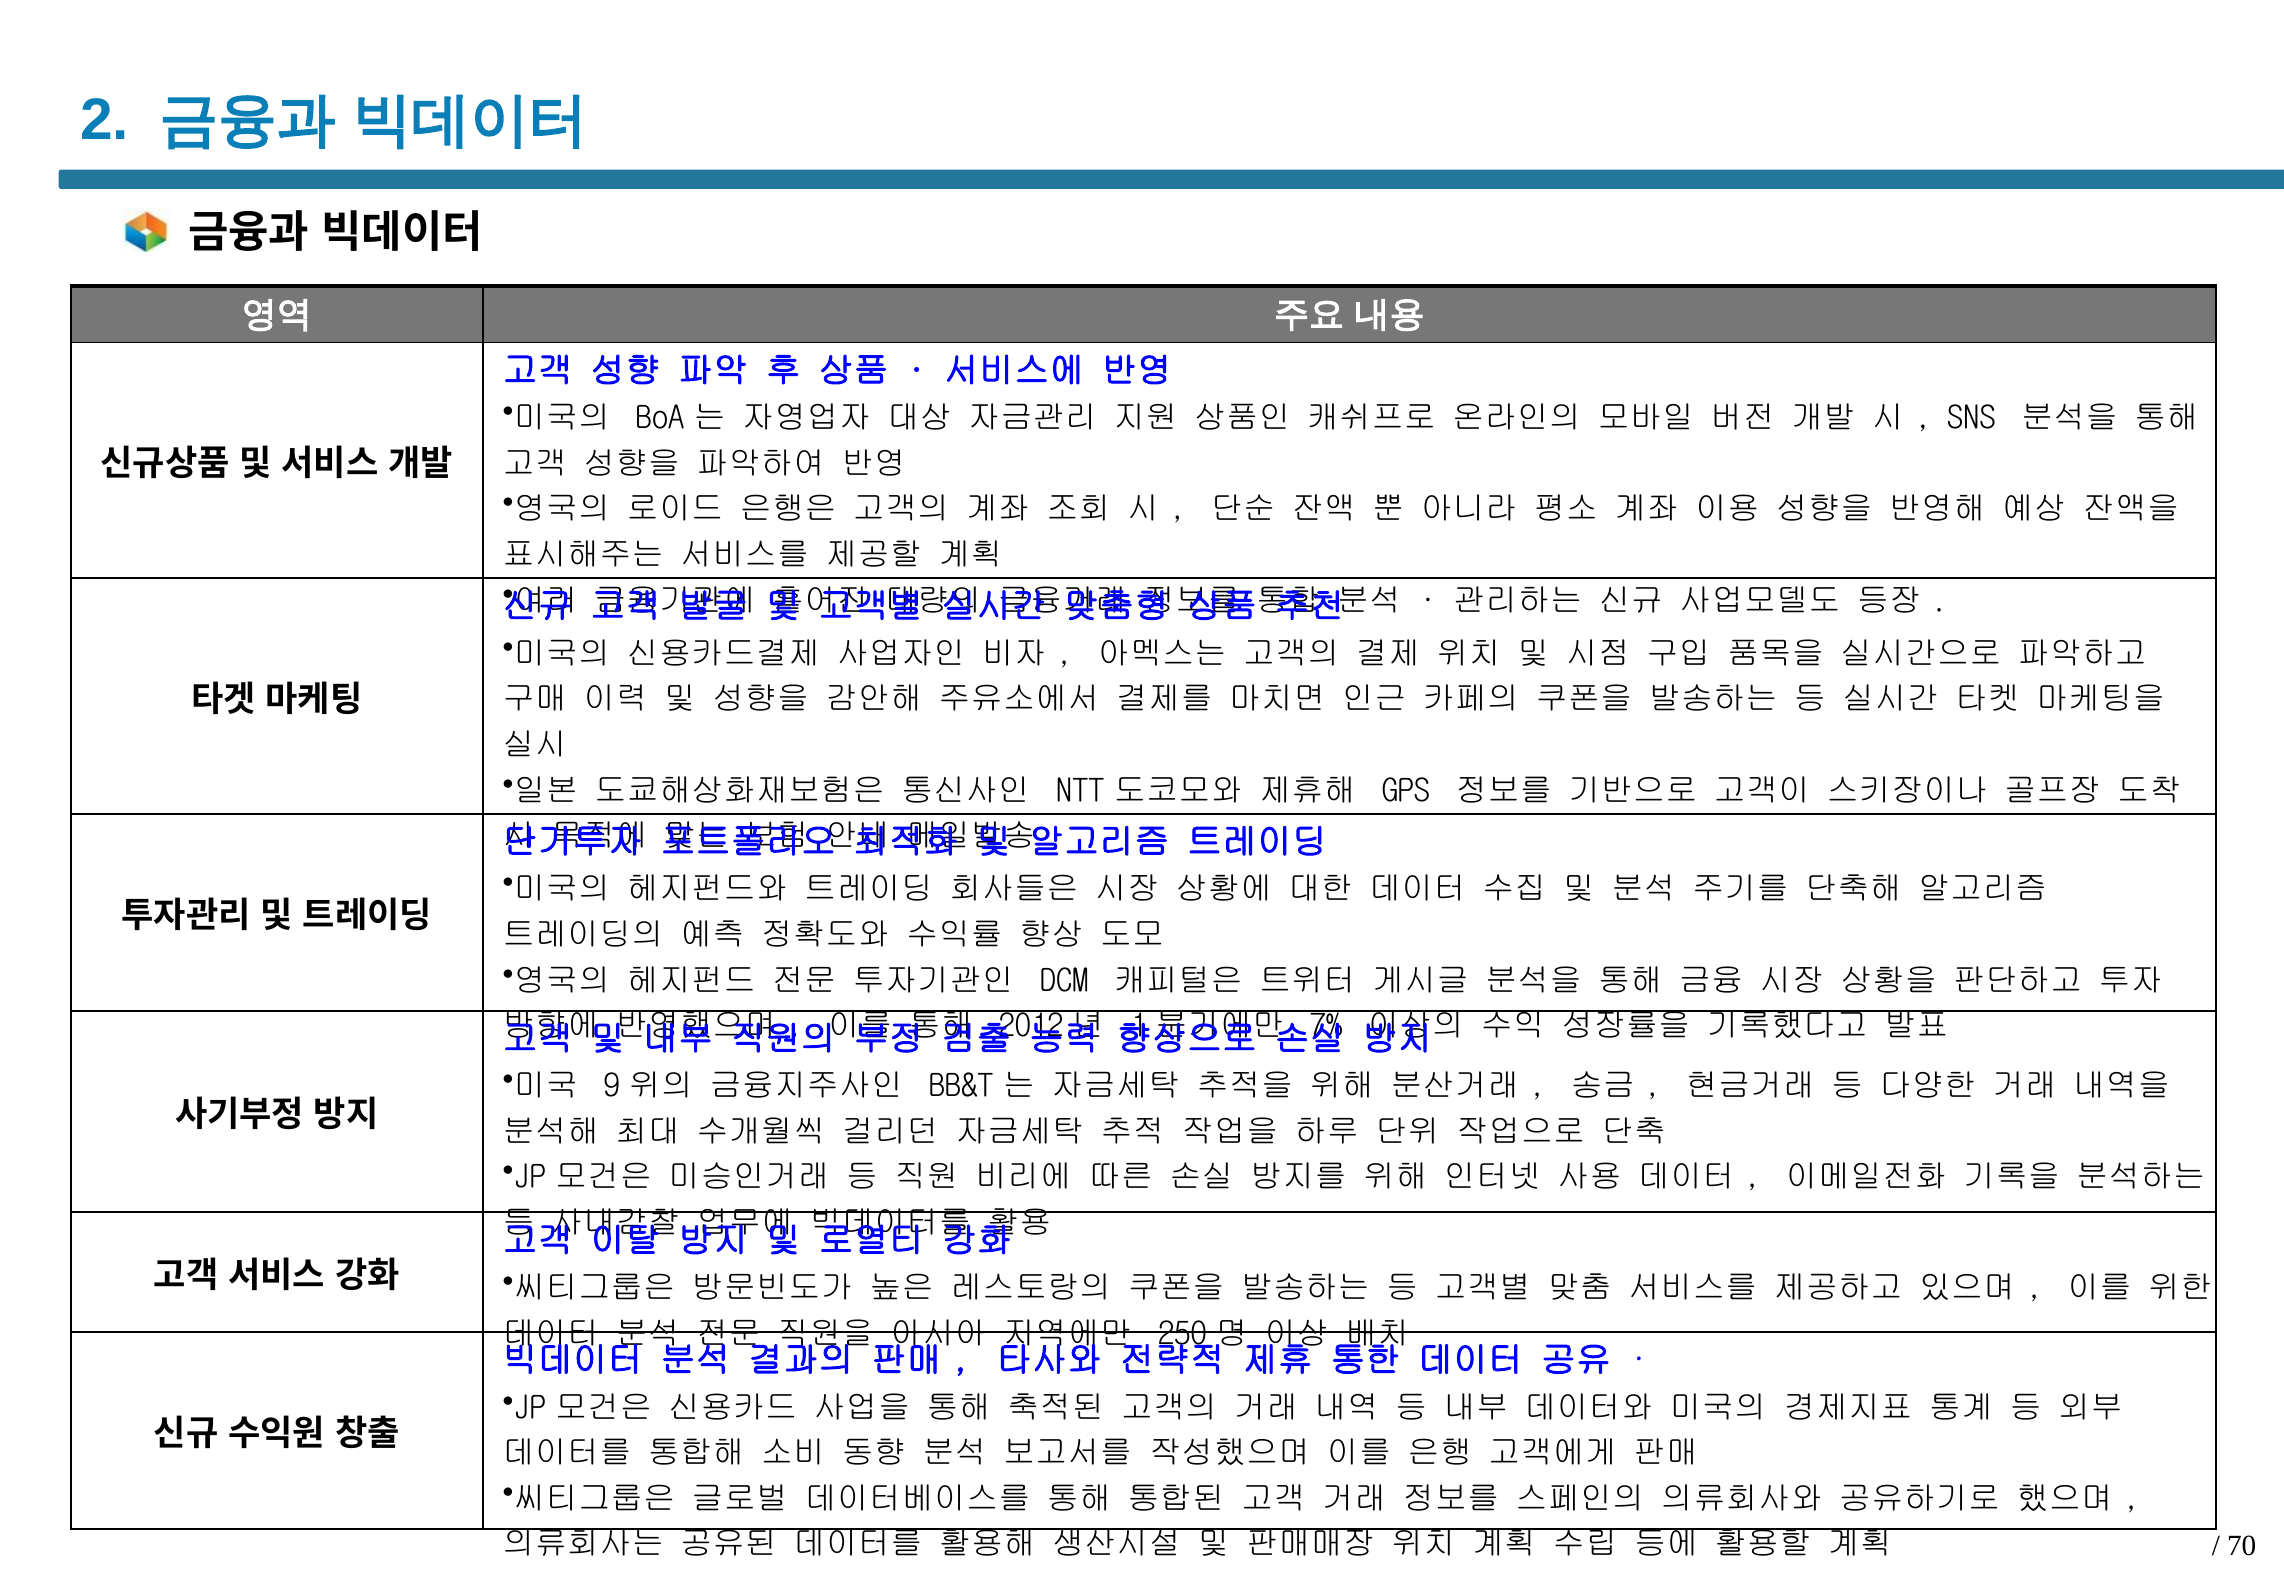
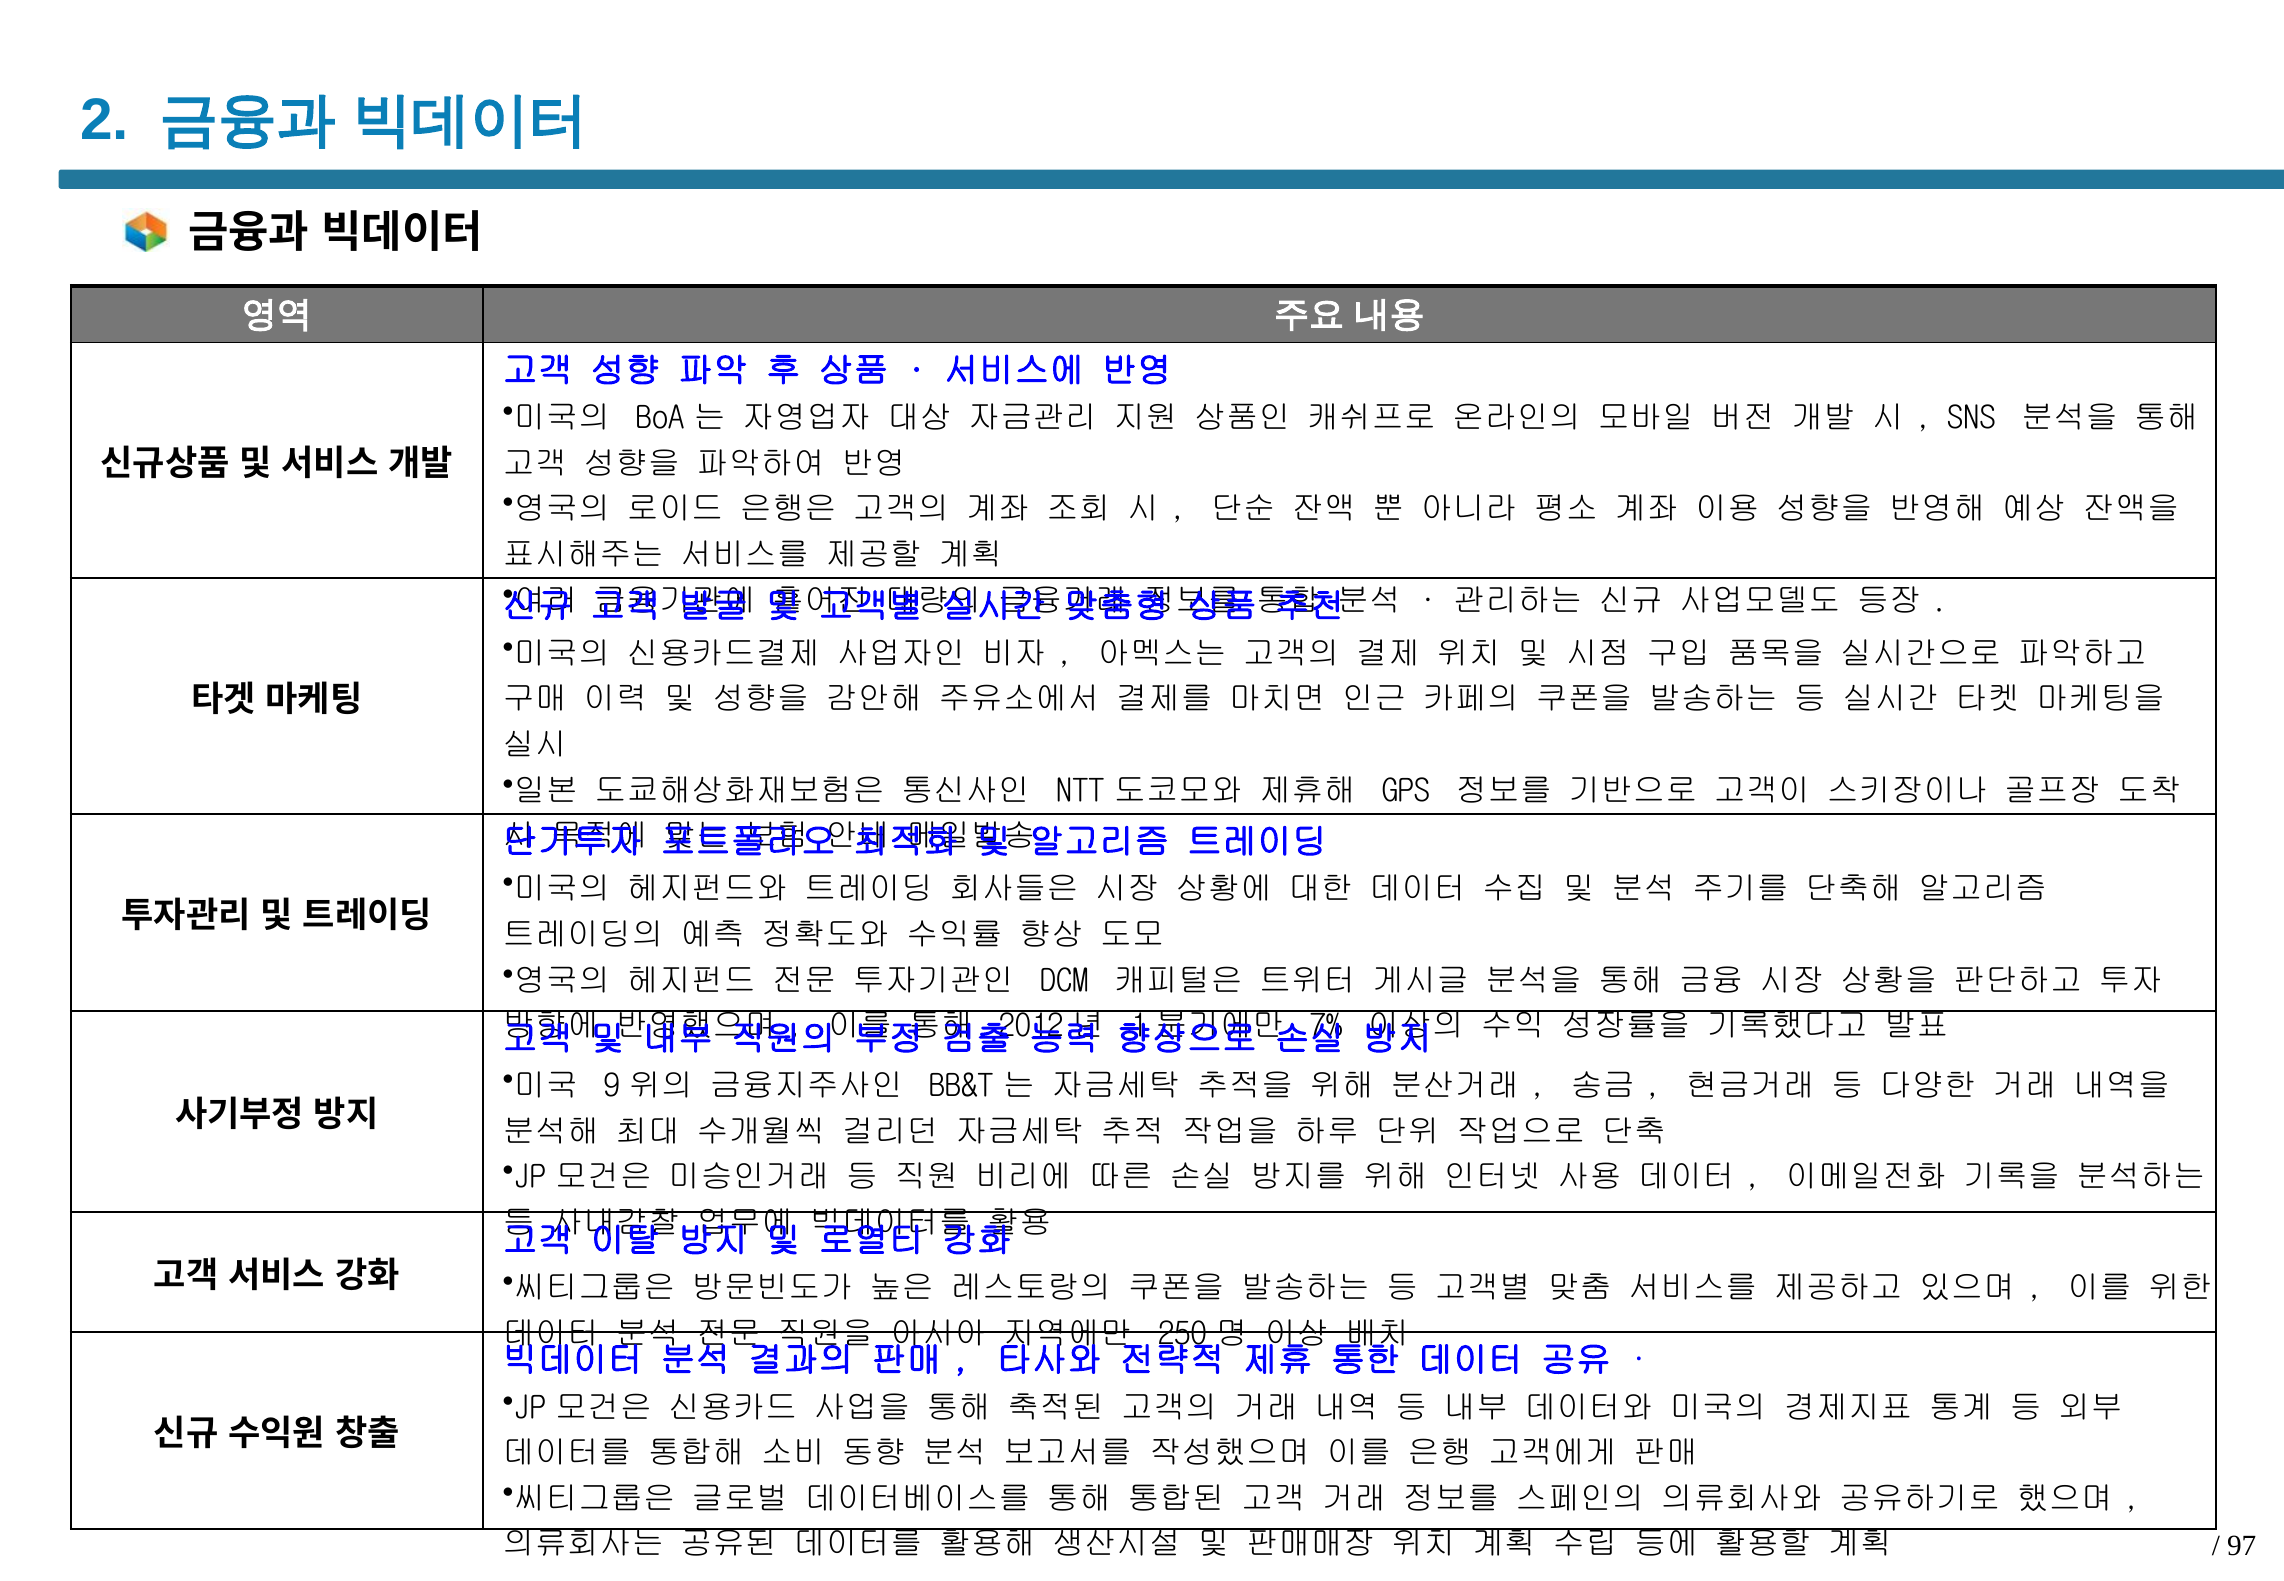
70: 70 -> 97
